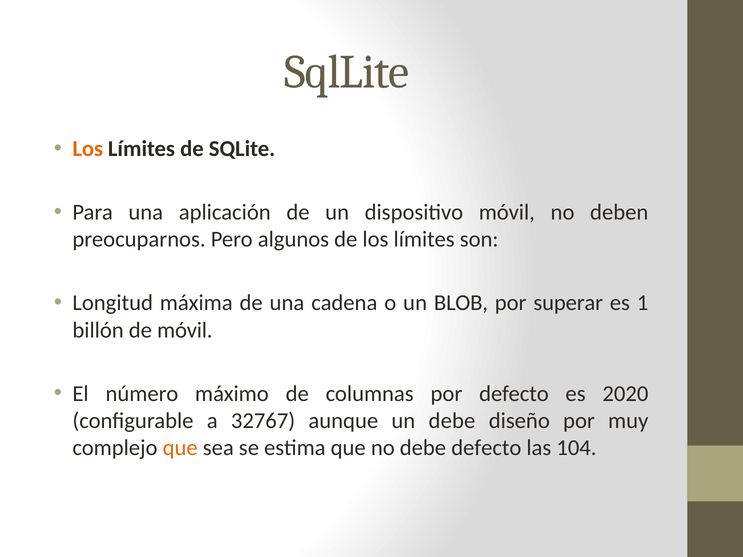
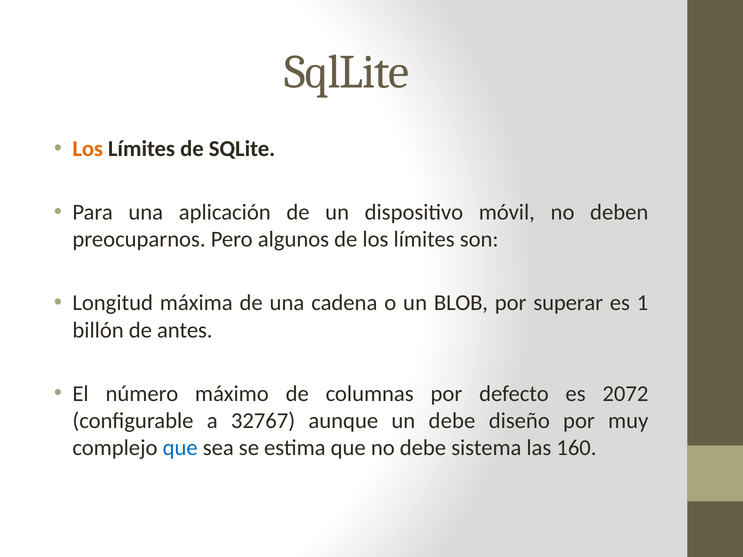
de móvil: móvil -> antes
2020: 2020 -> 2072
que at (180, 448) colour: orange -> blue
debe defecto: defecto -> sistema
104: 104 -> 160
